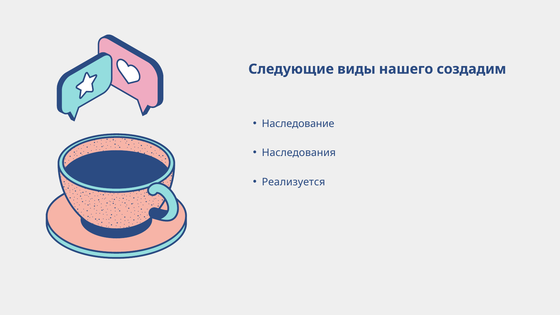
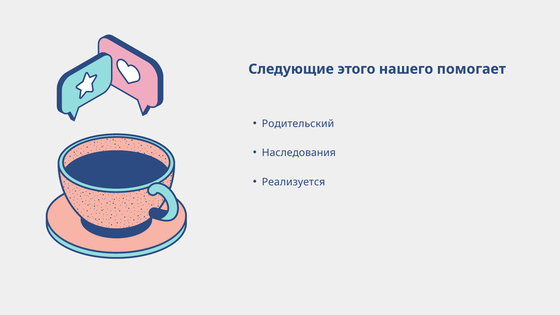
виды: виды -> этого
создадим: создадим -> помогает
Наследование: Наследование -> Родительский
